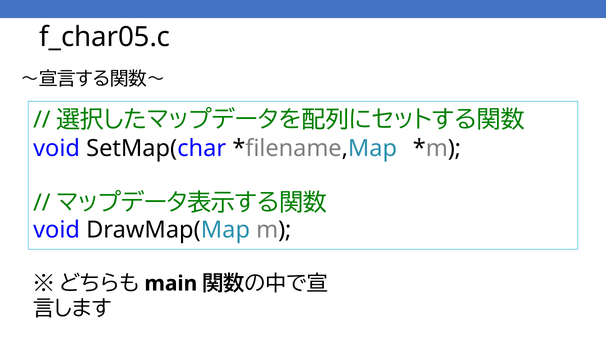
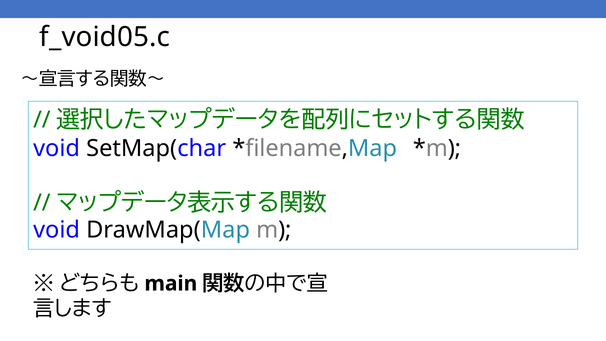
f_char05.c: f_char05.c -> f_void05.c
